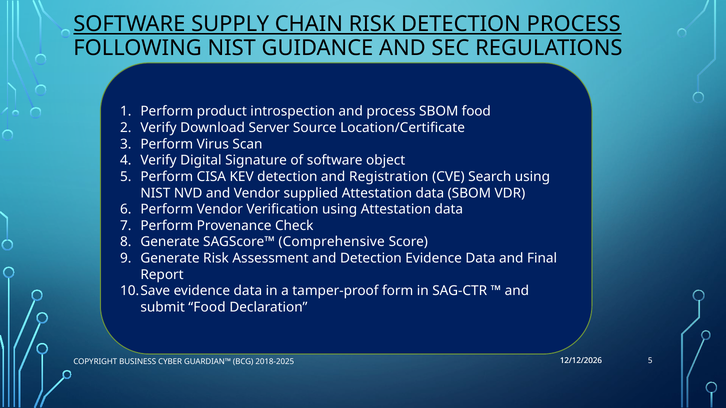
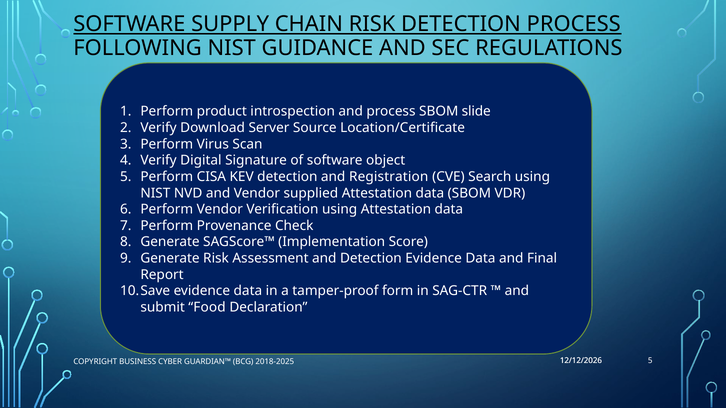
SBOM food: food -> slide
Comprehensive: Comprehensive -> Implementation
